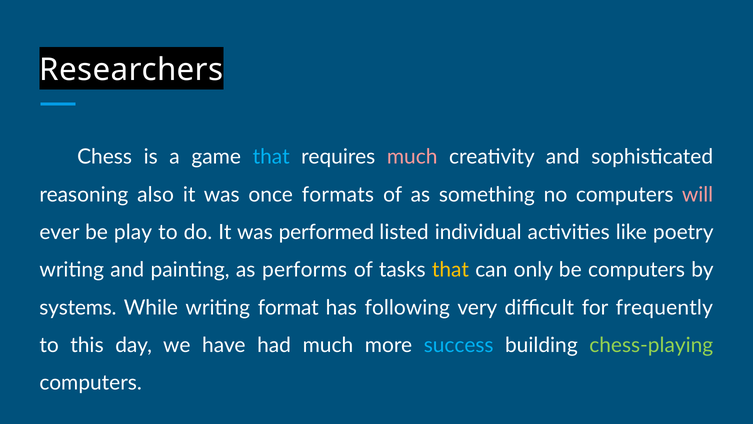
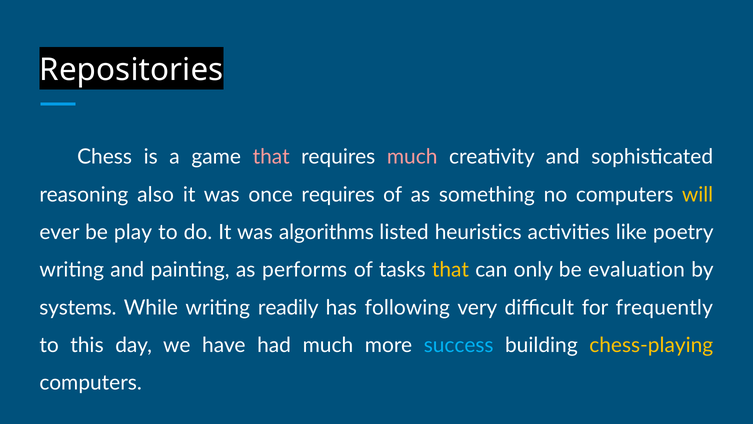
Researchers: Researchers -> Repositories
that at (271, 157) colour: light blue -> pink
once formats: formats -> requires
will colour: pink -> yellow
performed: performed -> algorithms
individual: individual -> heuristics
be computers: computers -> evaluation
format: format -> readily
chess-playing colour: light green -> yellow
